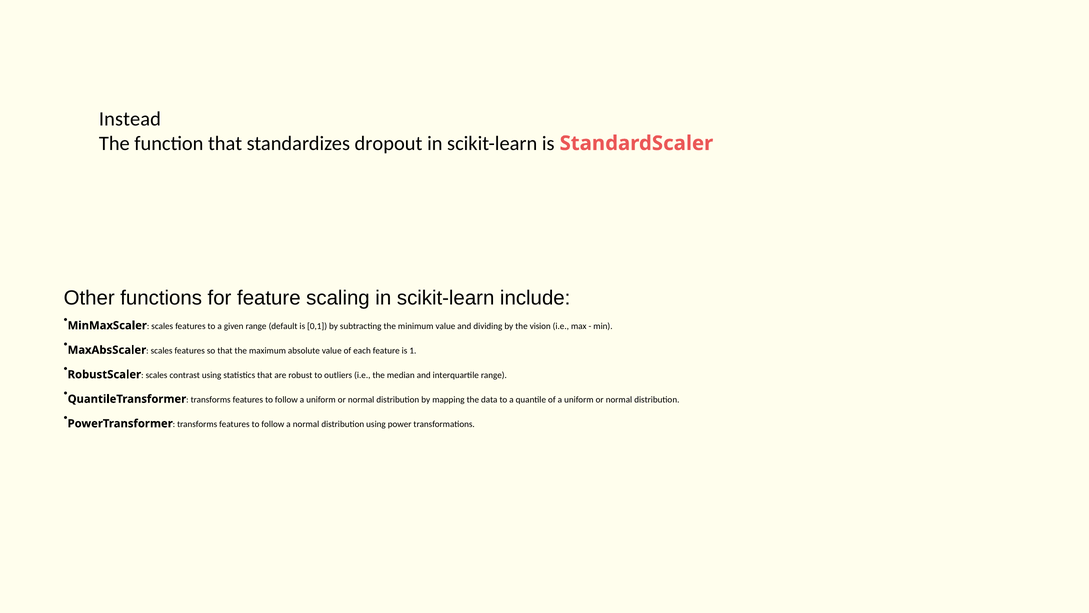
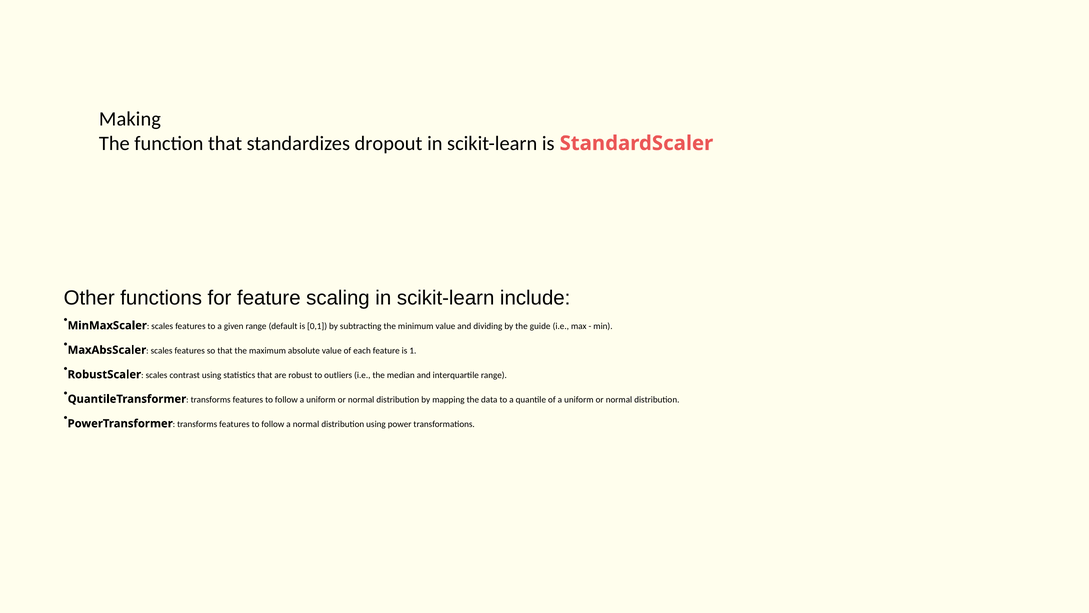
Instead: Instead -> Making
vision: vision -> guide
